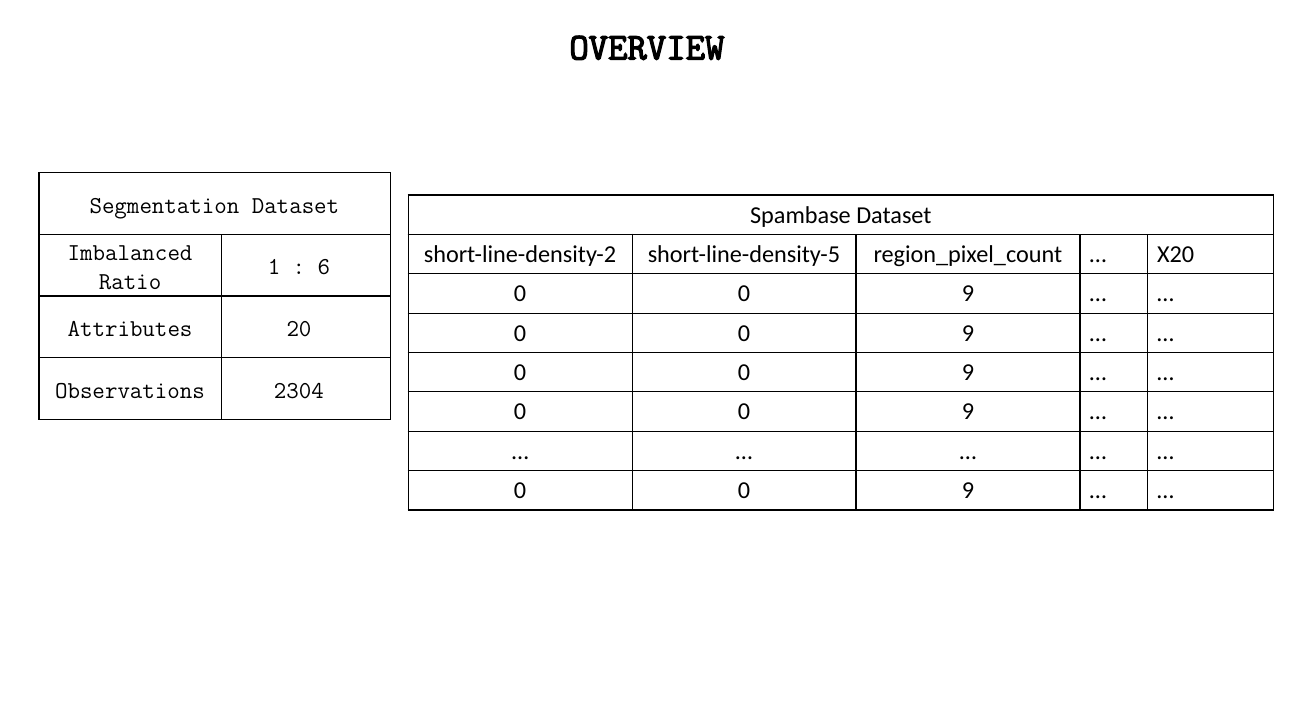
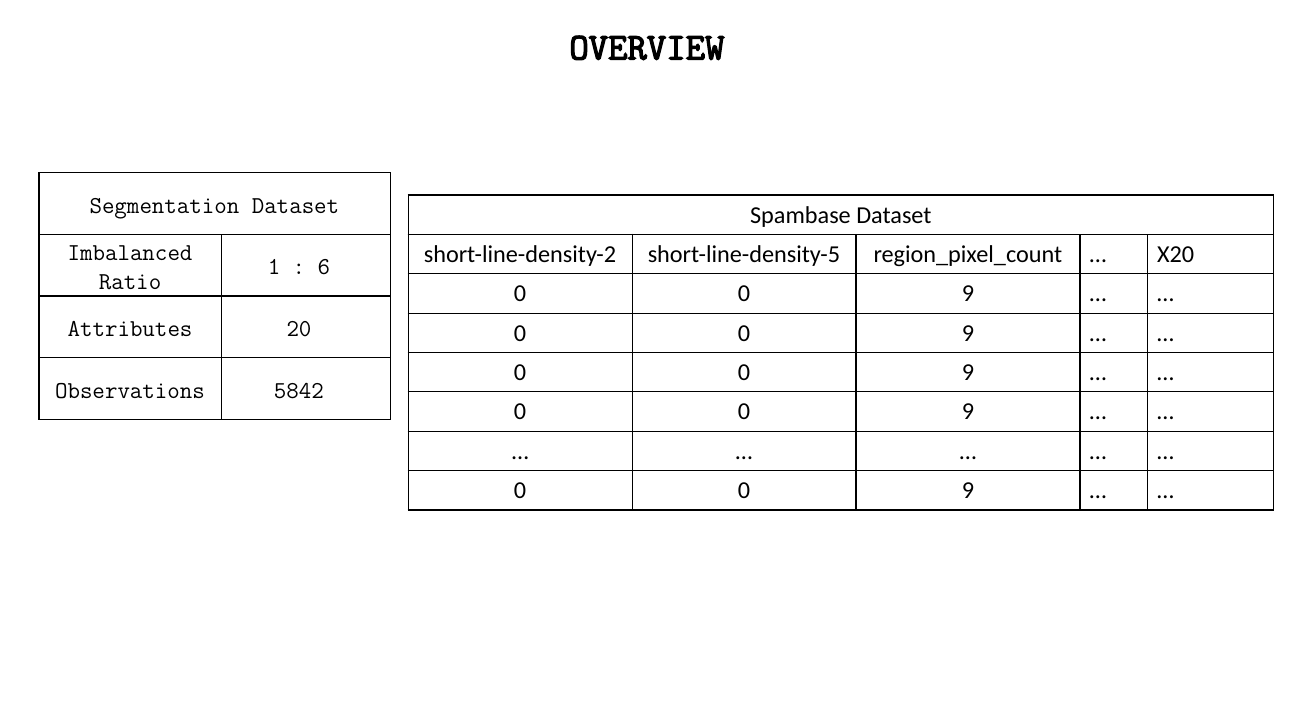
2304: 2304 -> 5842
